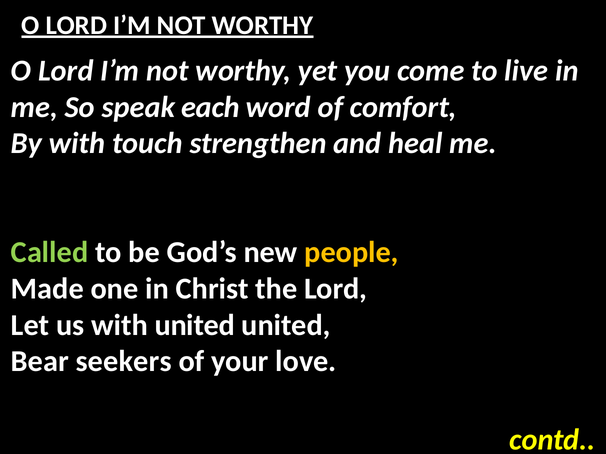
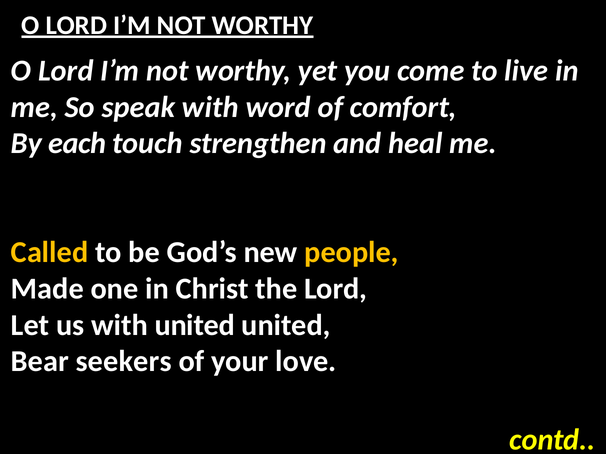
speak each: each -> with
By with: with -> each
Called colour: light green -> yellow
